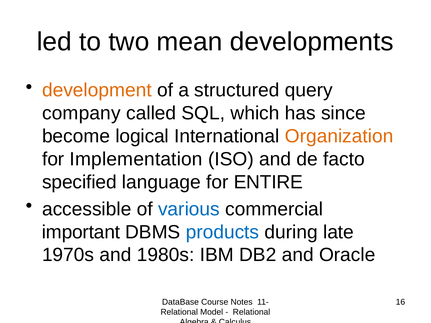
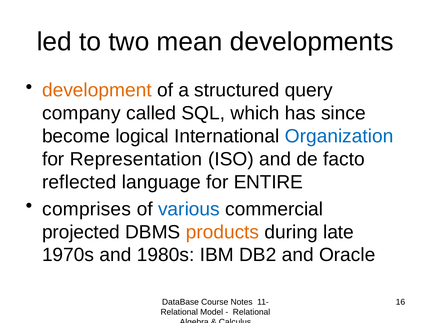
Organization colour: orange -> blue
Implementation: Implementation -> Representation
specified: specified -> reflected
accessible: accessible -> comprises
important: important -> projected
products colour: blue -> orange
